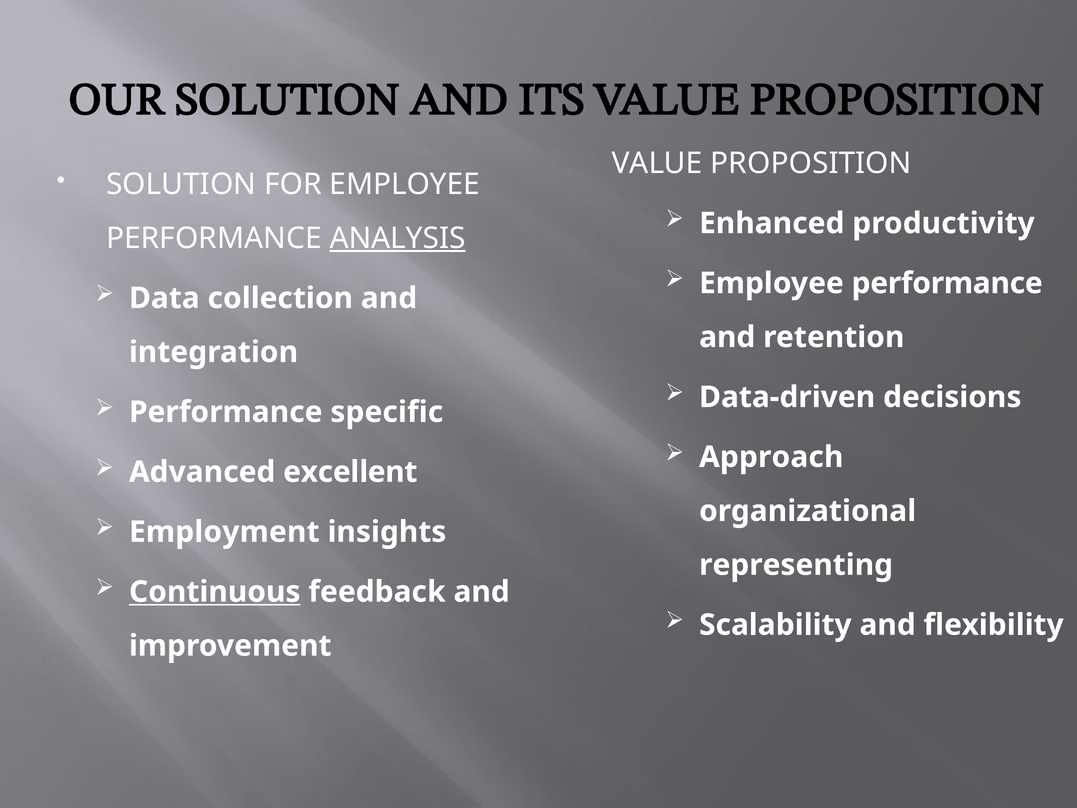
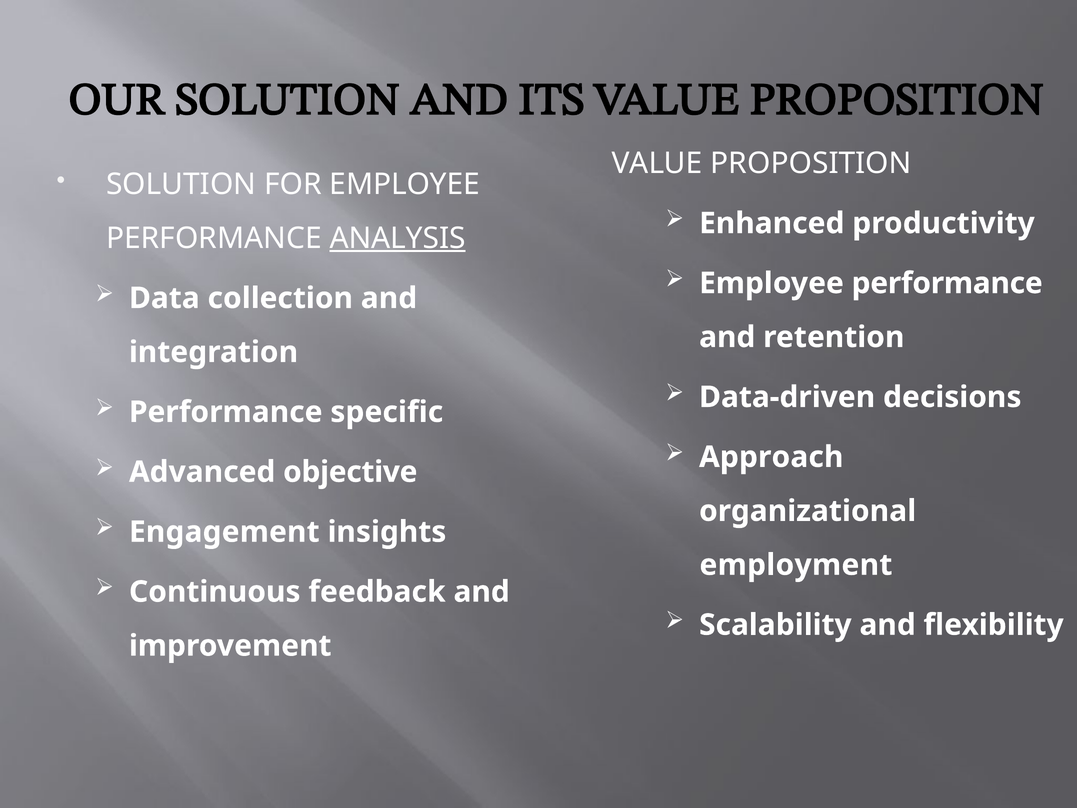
excellent: excellent -> objective
Employment: Employment -> Engagement
representing: representing -> employment
Continuous underline: present -> none
